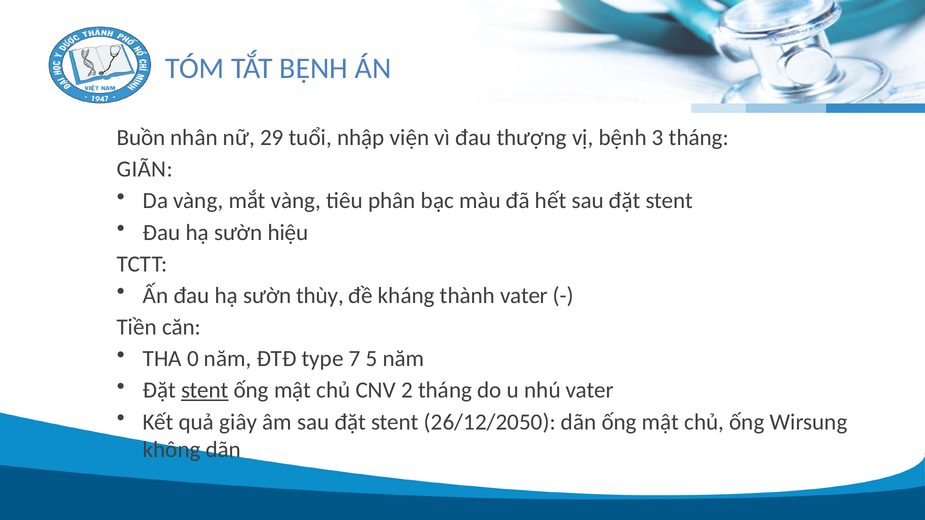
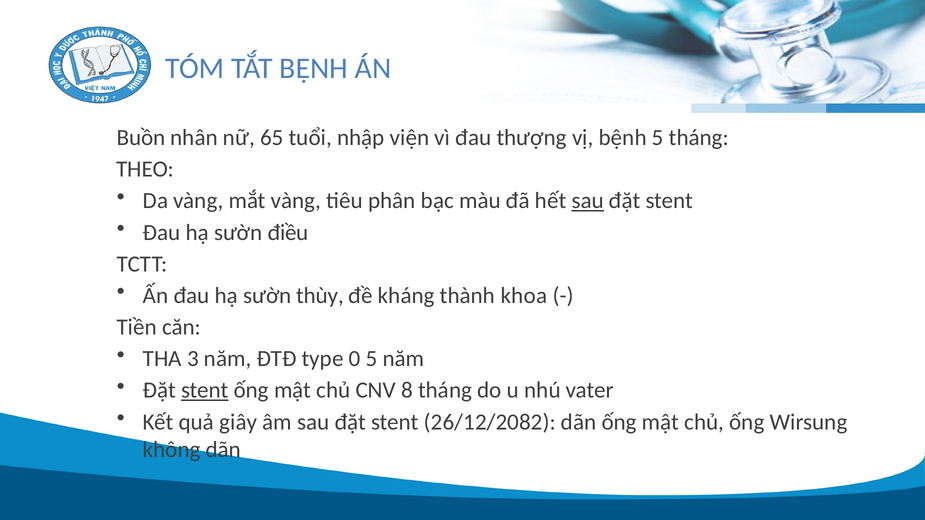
29: 29 -> 65
bệnh 3: 3 -> 5
GIÃN: GIÃN -> THEO
sau at (588, 201) underline: none -> present
hiệu: hiệu -> điều
thành vater: vater -> khoa
0: 0 -> 3
7: 7 -> 0
2: 2 -> 8
26/12/2050: 26/12/2050 -> 26/12/2082
